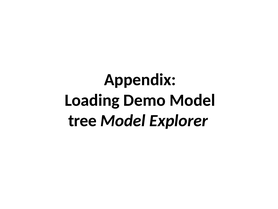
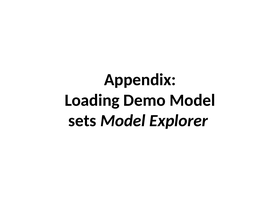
tree: tree -> sets
